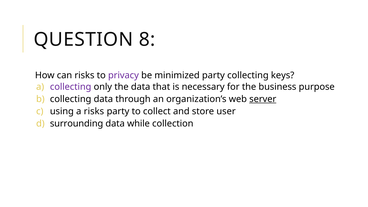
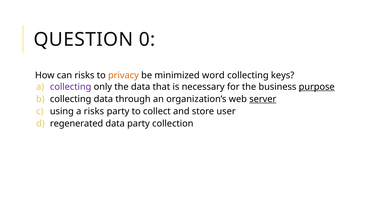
8: 8 -> 0
privacy colour: purple -> orange
minimized party: party -> word
purpose underline: none -> present
surrounding: surrounding -> regenerated
data while: while -> party
